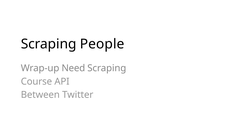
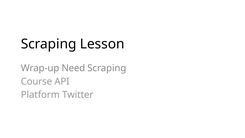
People: People -> Lesson
Between: Between -> Platform
